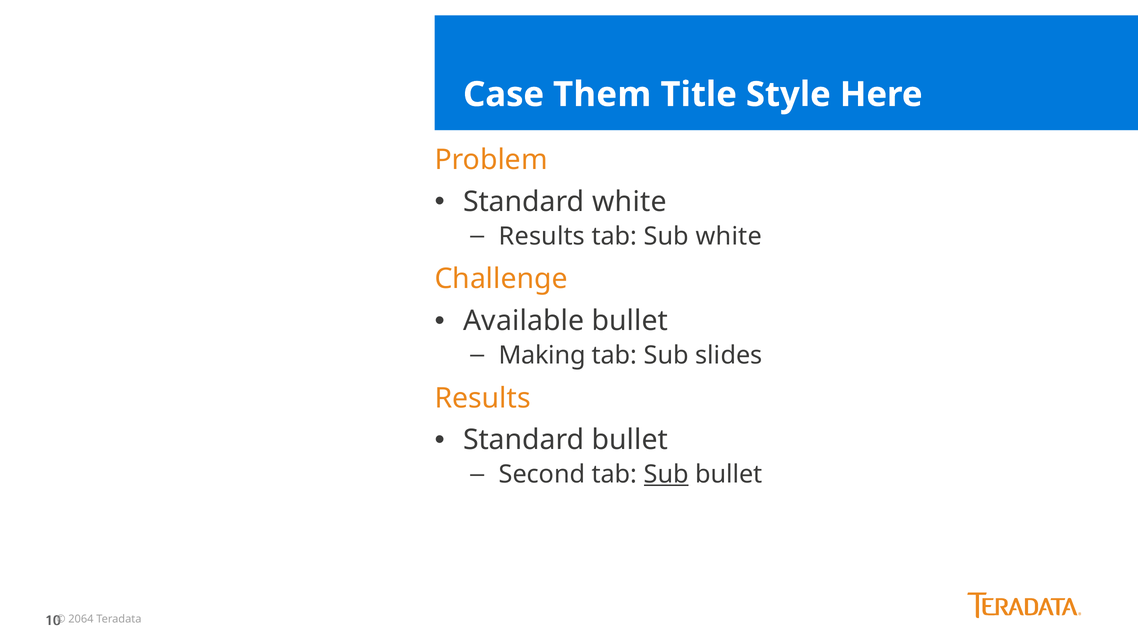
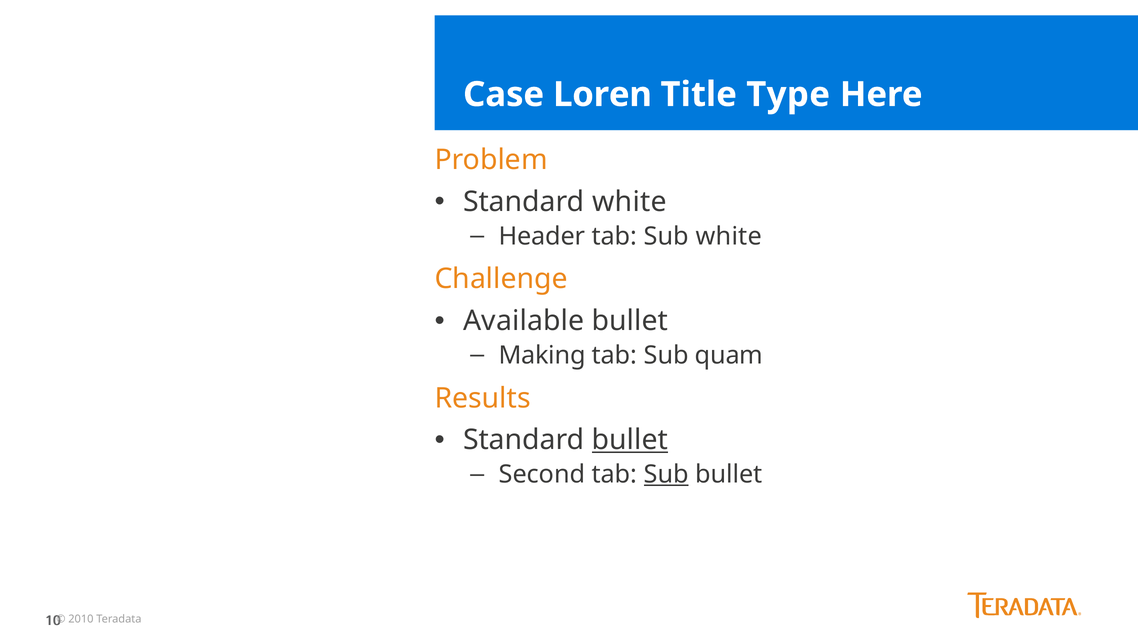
Them: Them -> Loren
Style: Style -> Type
Results at (542, 236): Results -> Header
slides: slides -> quam
bullet at (630, 440) underline: none -> present
2064: 2064 -> 2010
